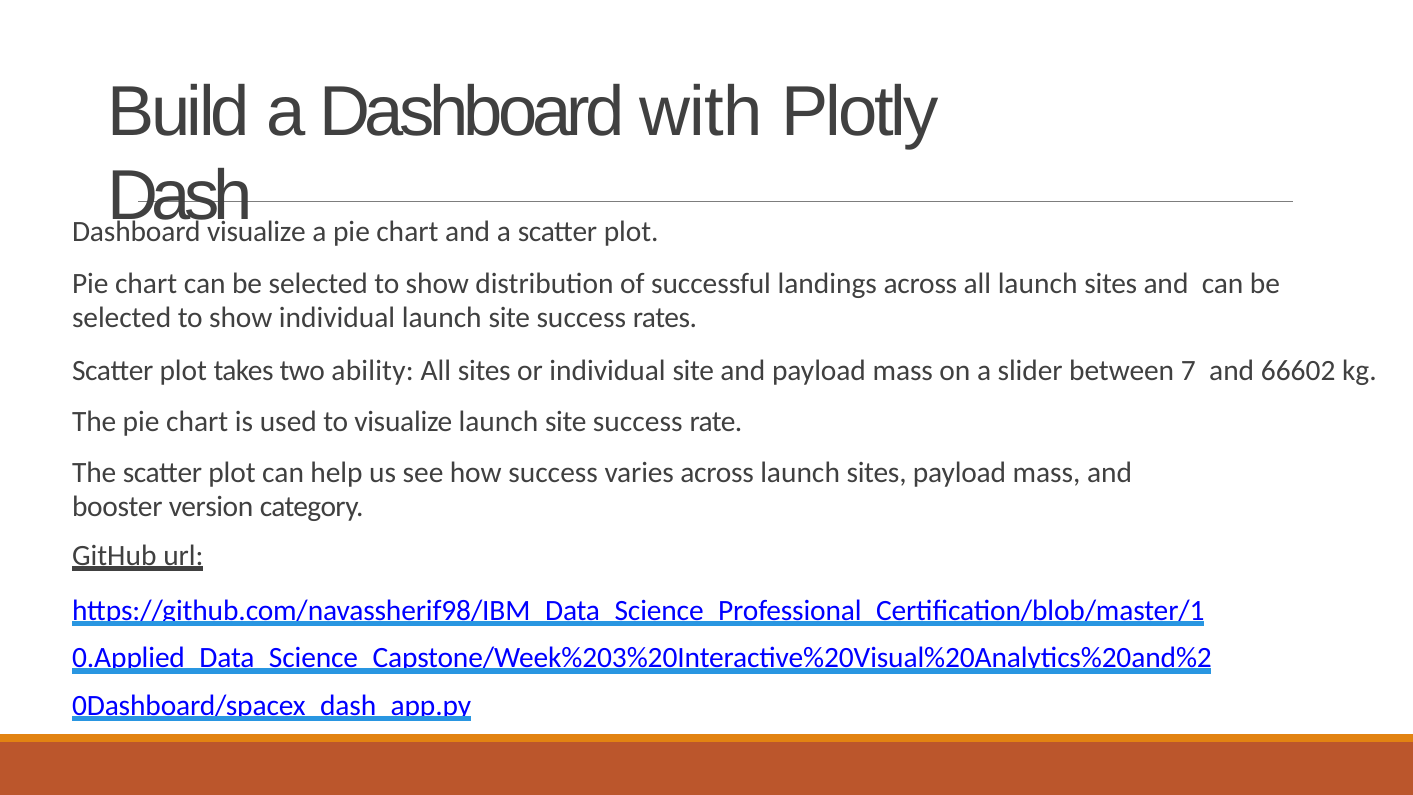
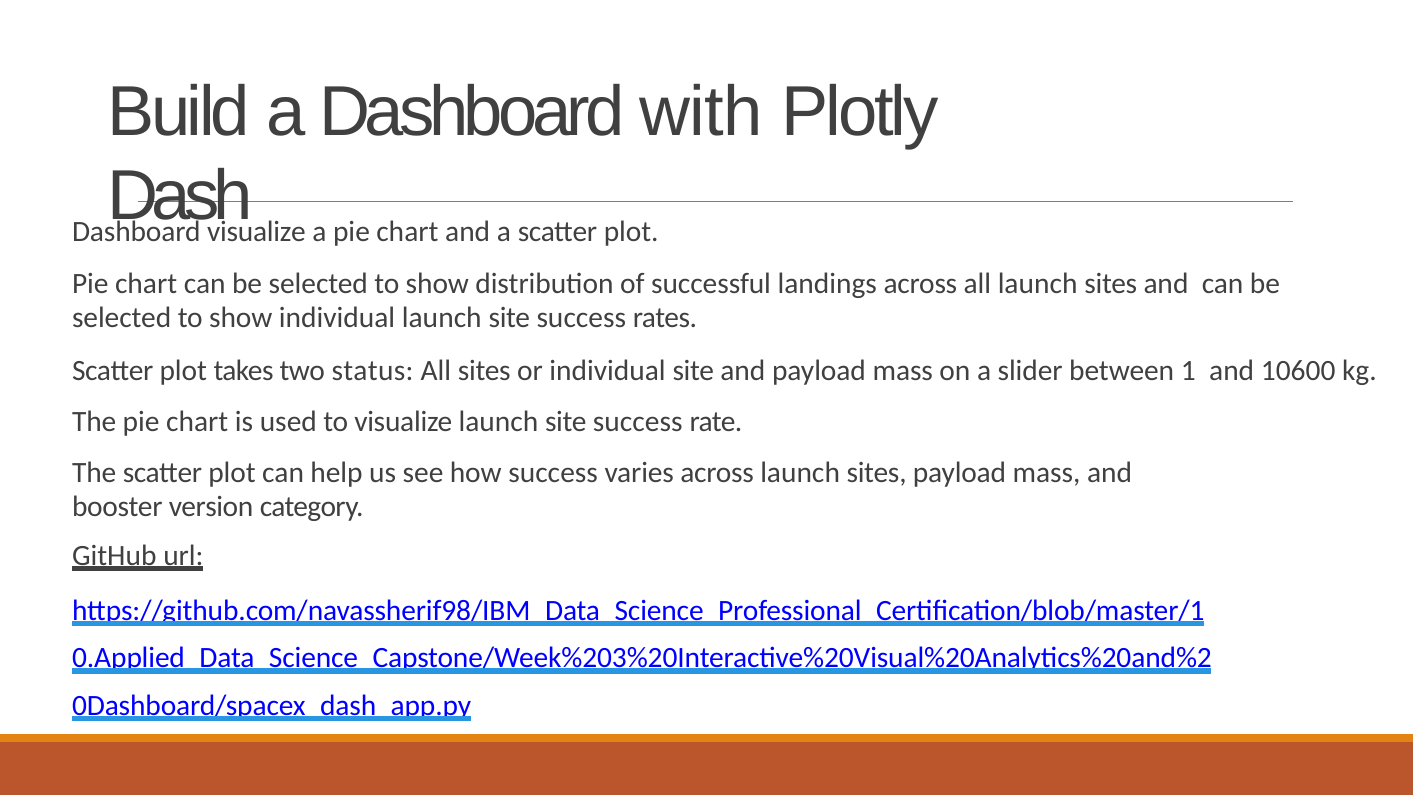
ability: ability -> status
7: 7 -> 1
66602: 66602 -> 10600
